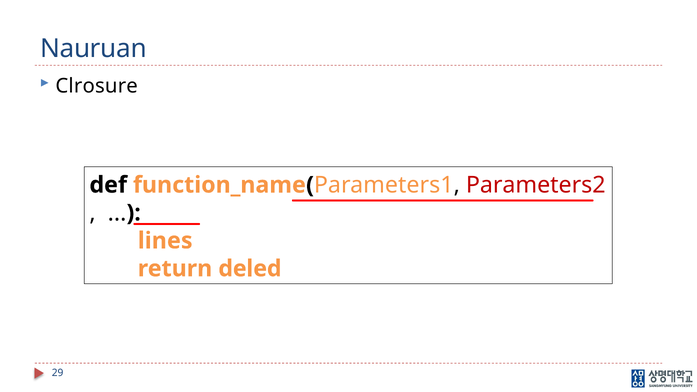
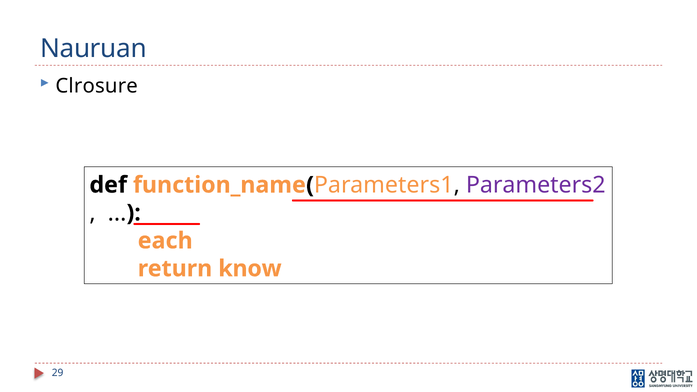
Parameters2 colour: red -> purple
lines: lines -> each
deled: deled -> know
